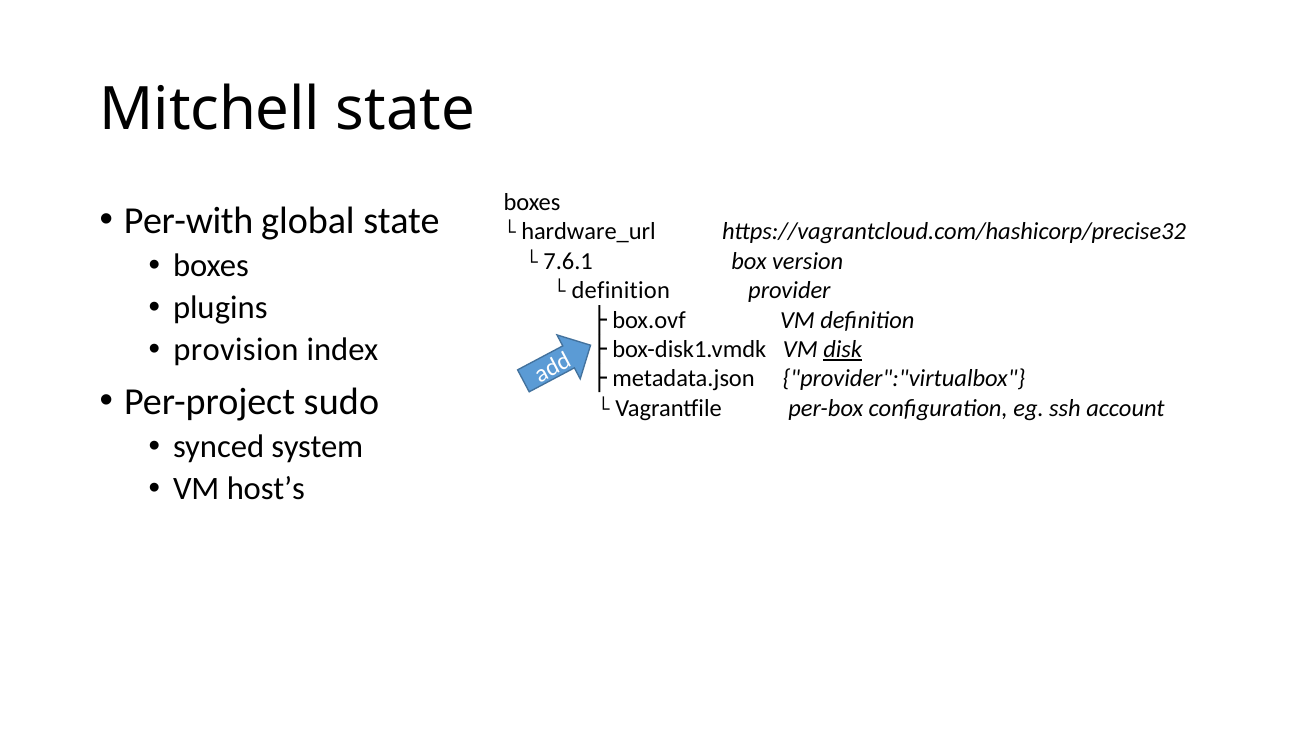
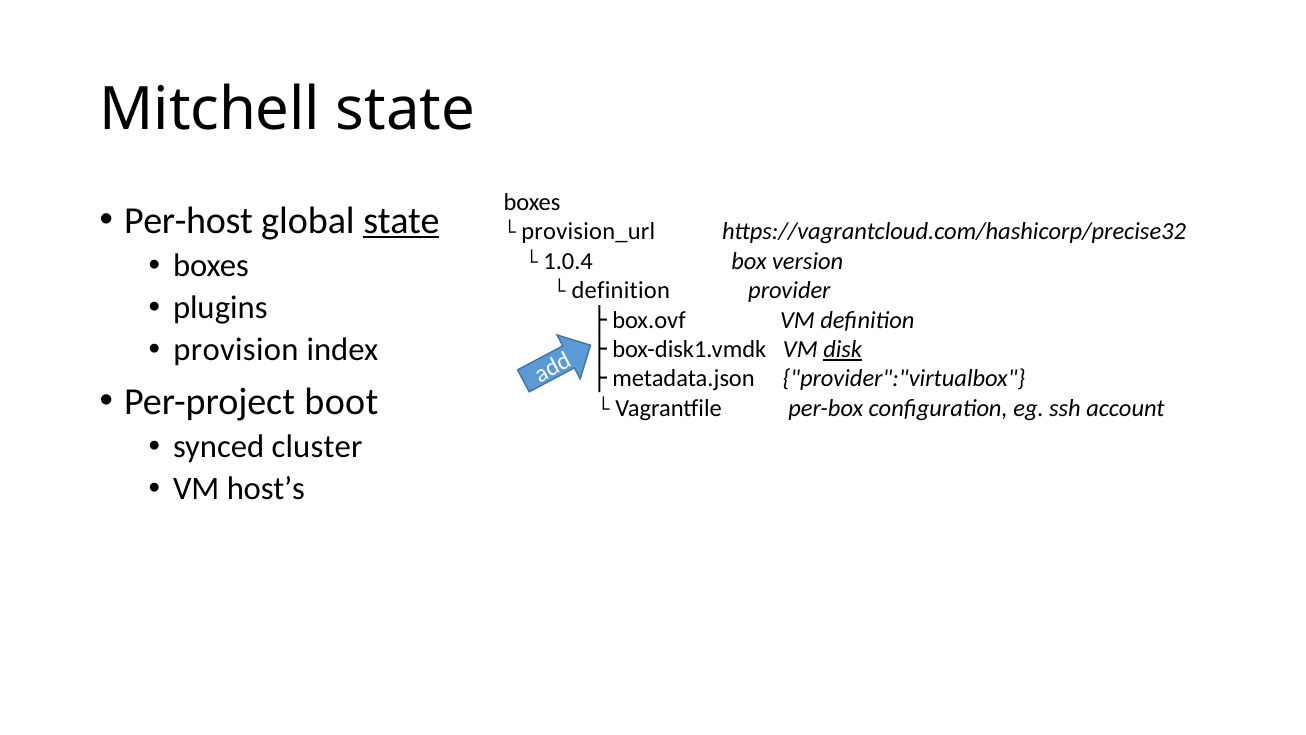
Per-with: Per-with -> Per-host
state at (401, 221) underline: none -> present
hardware_url: hardware_url -> provision_url
7.6.1: 7.6.1 -> 1.0.4
sudo: sudo -> boot
system: system -> cluster
